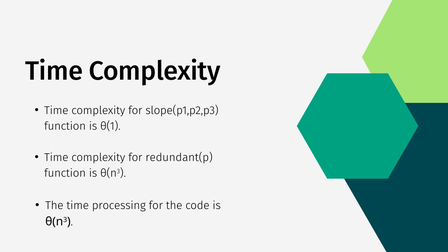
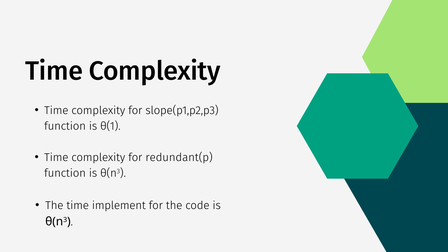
processing: processing -> implement
